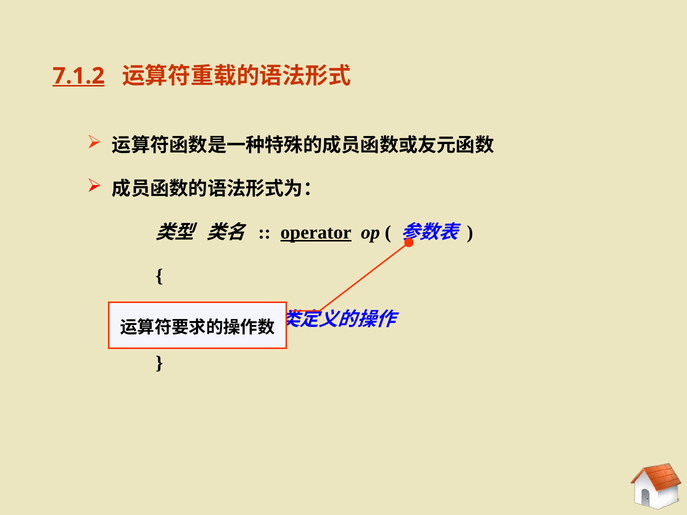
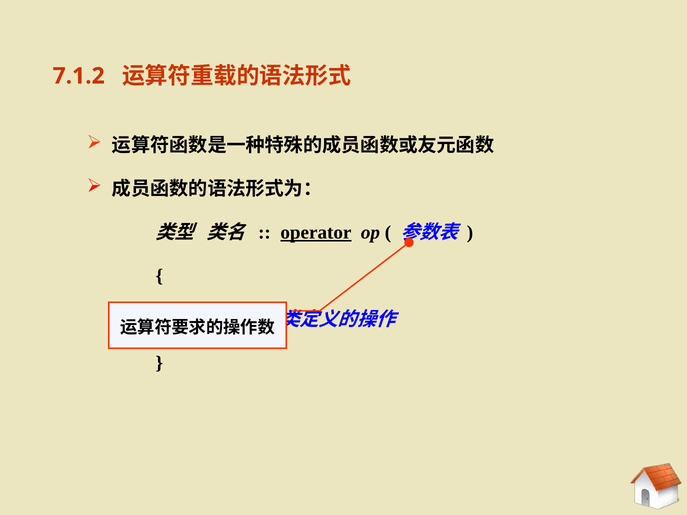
7.1.2 underline: present -> none
